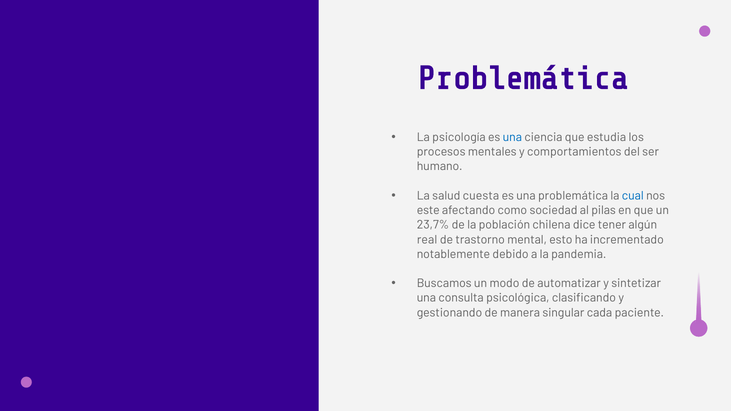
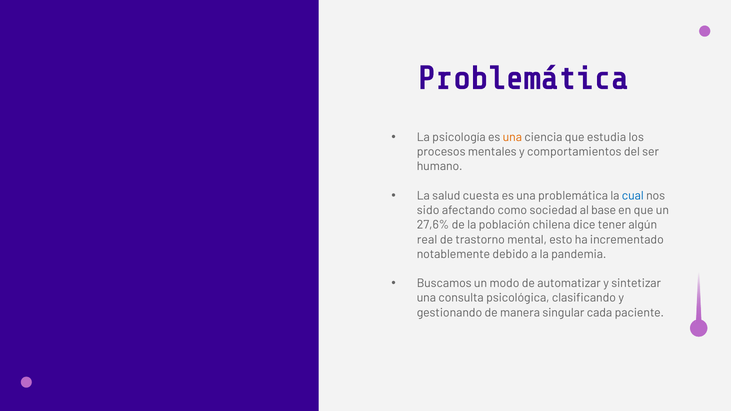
una at (512, 137) colour: blue -> orange
este: este -> sido
pilas: pilas -> base
23,7%: 23,7% -> 27,6%
